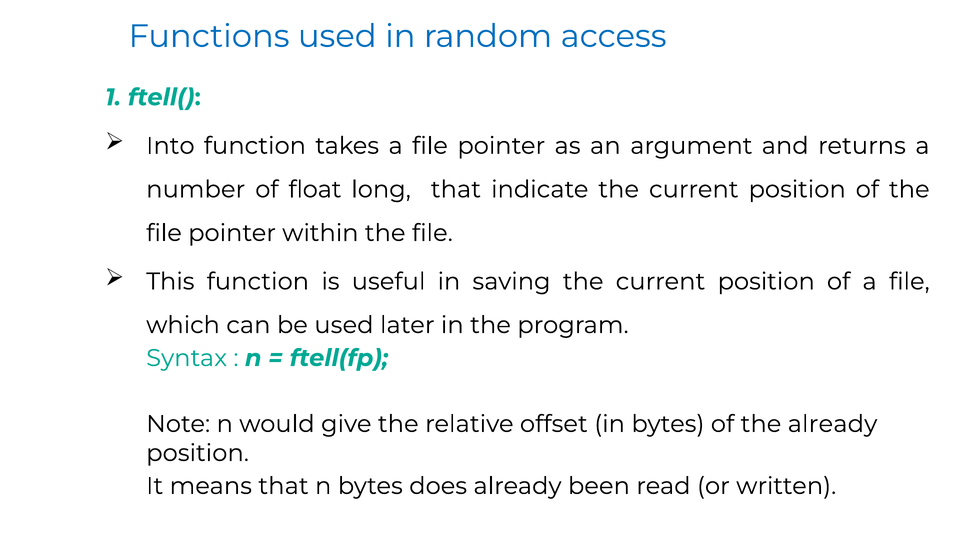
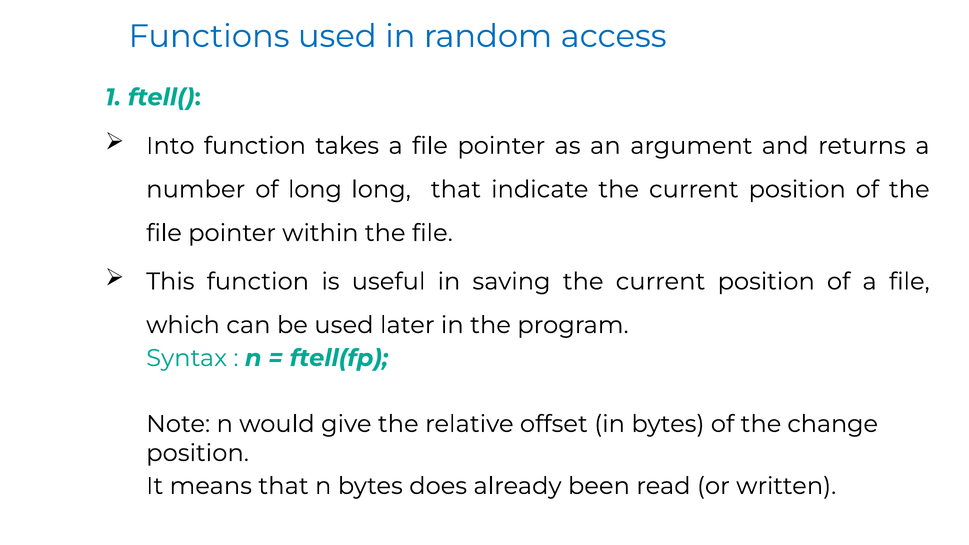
of float: float -> long
the already: already -> change
